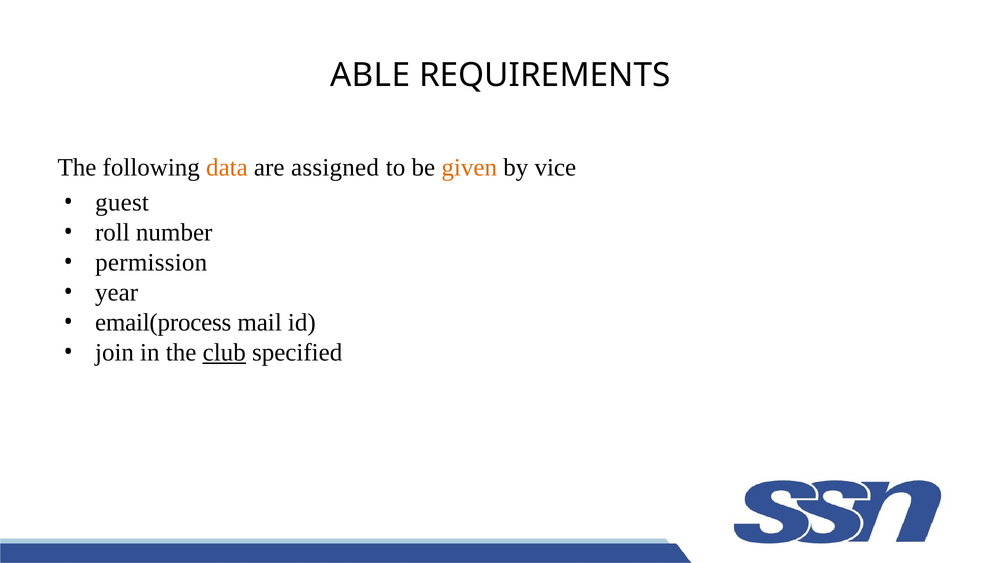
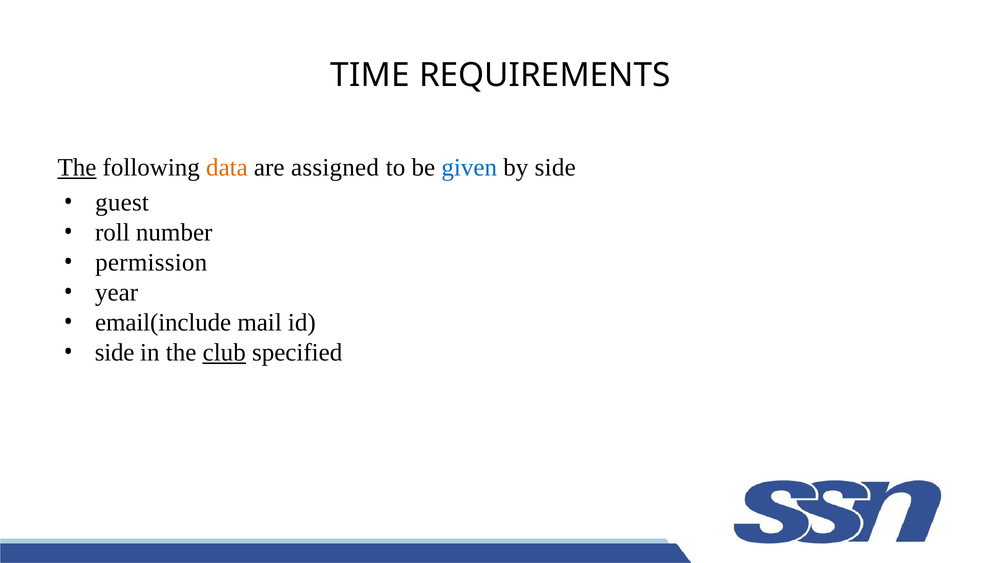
ABLE: ABLE -> TIME
The at (77, 167) underline: none -> present
given colour: orange -> blue
by vice: vice -> side
email(process: email(process -> email(include
join at (115, 352): join -> side
